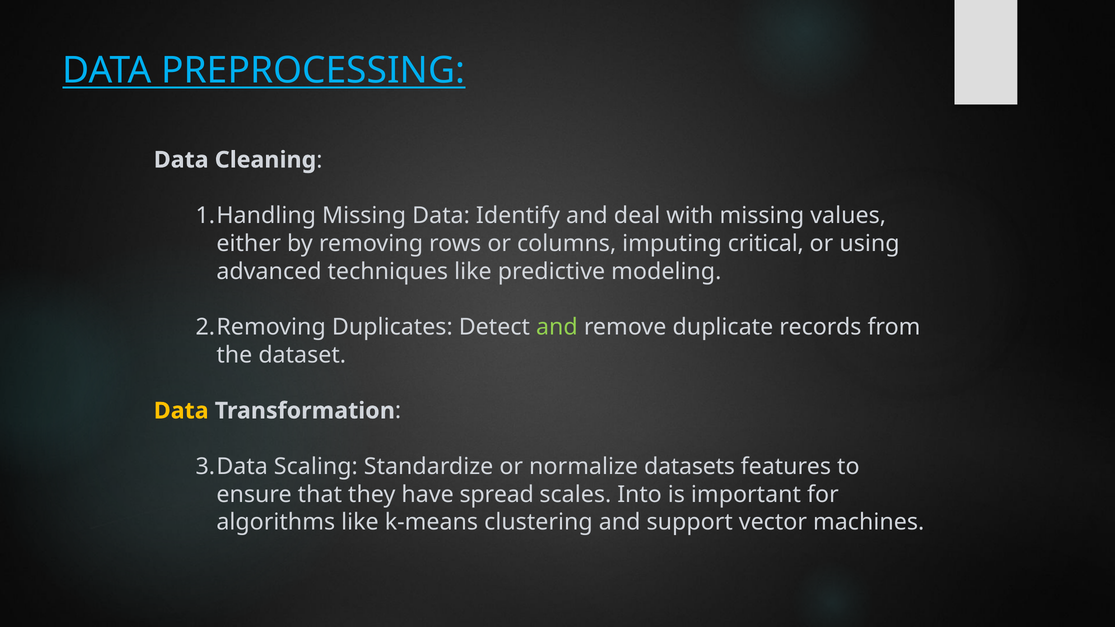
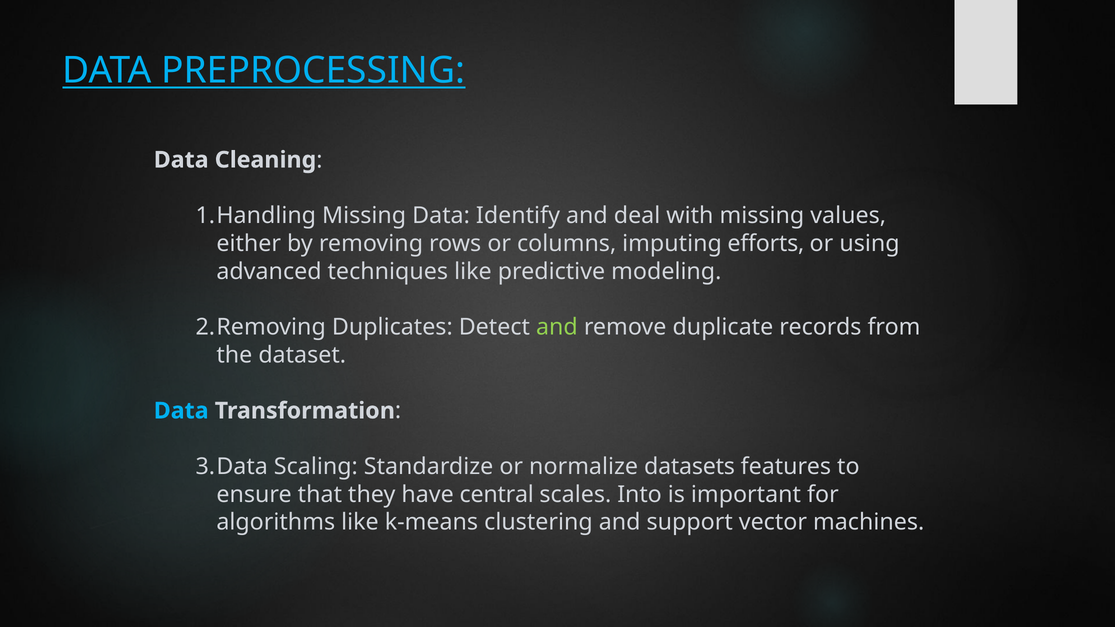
critical: critical -> efforts
Data at (181, 411) colour: yellow -> light blue
spread: spread -> central
